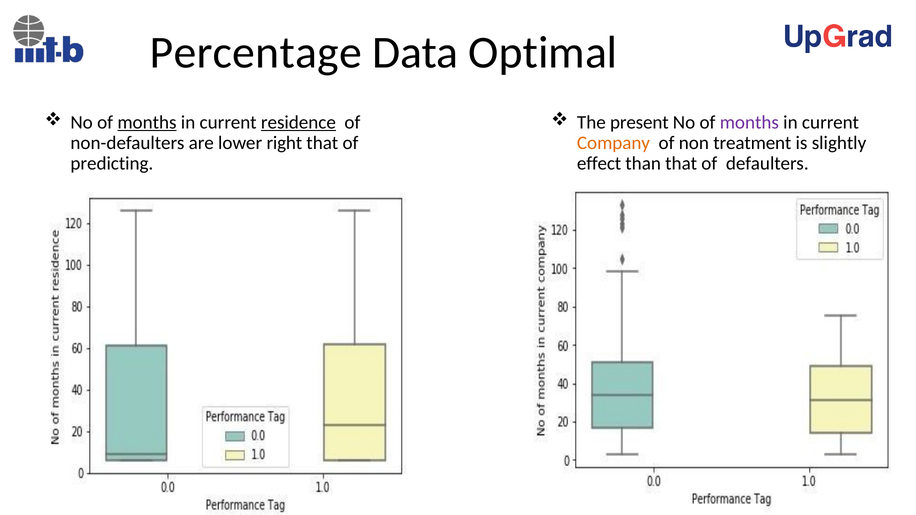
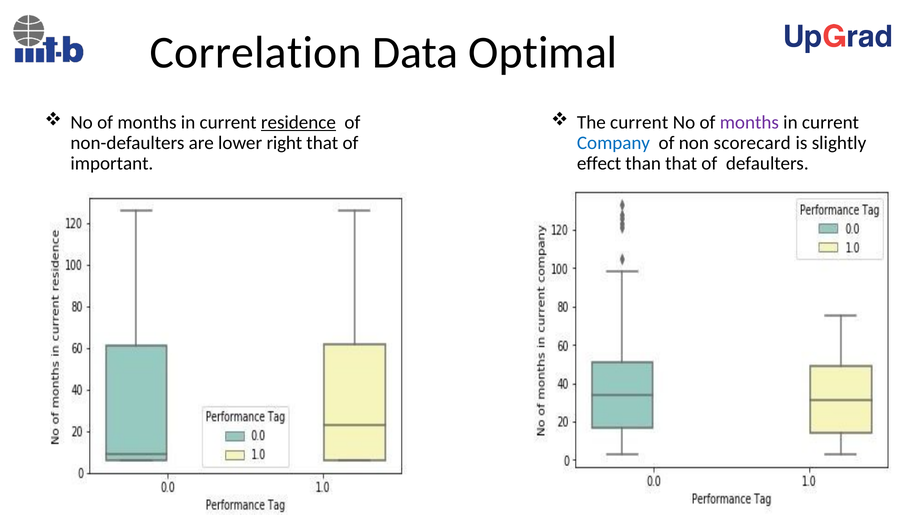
Percentage: Percentage -> Correlation
months at (147, 122) underline: present -> none
The present: present -> current
Company colour: orange -> blue
treatment: treatment -> scorecard
predicting: predicting -> important
